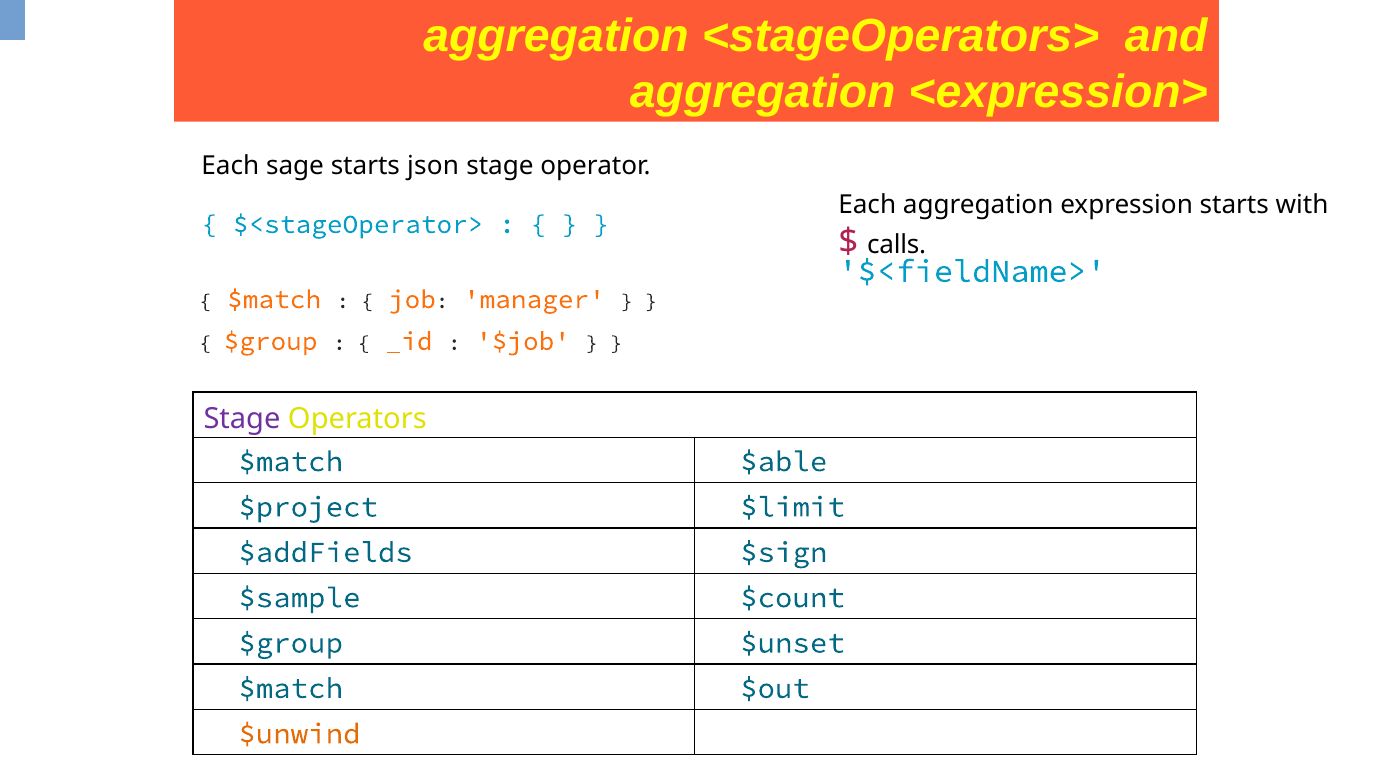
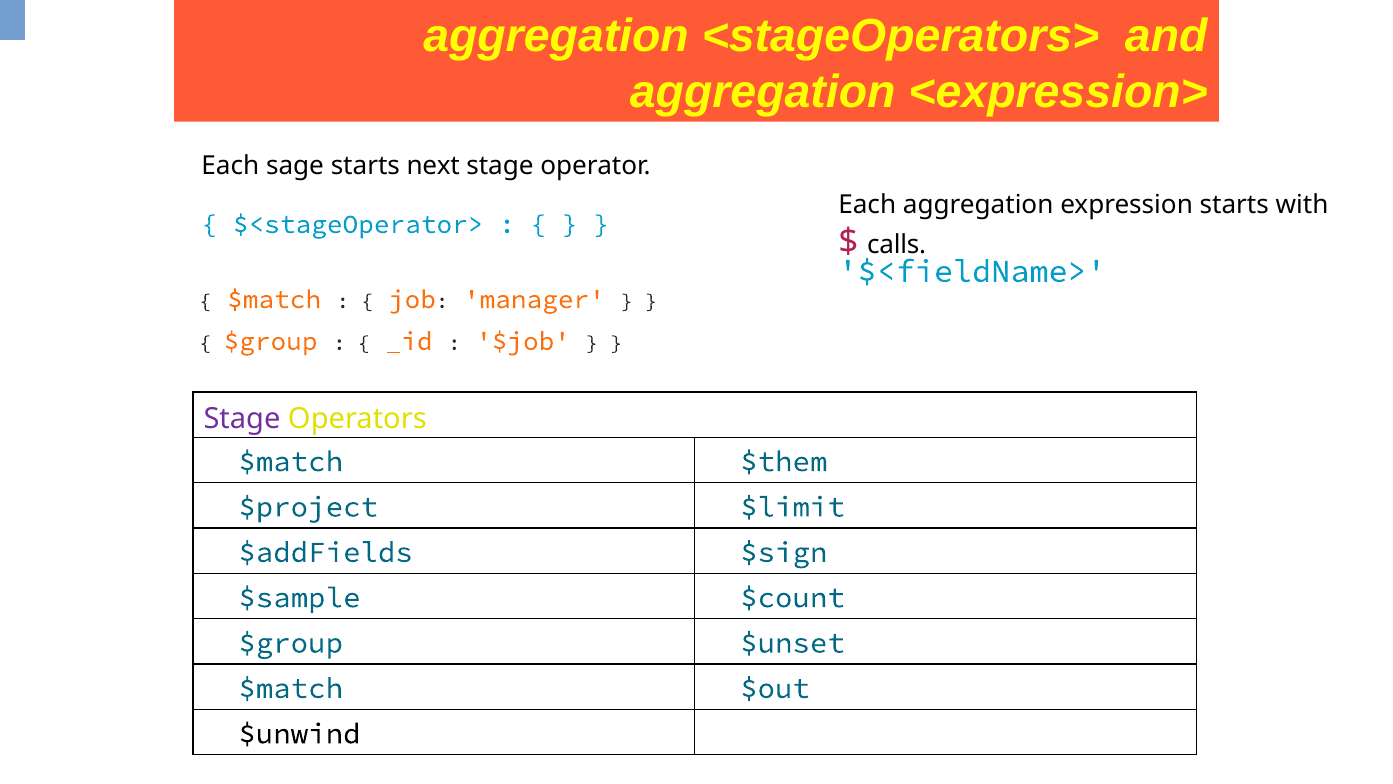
json: json -> next
$able: $able -> $them
$unwind colour: orange -> black
